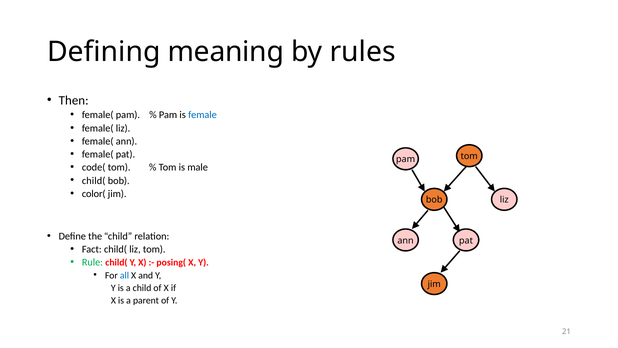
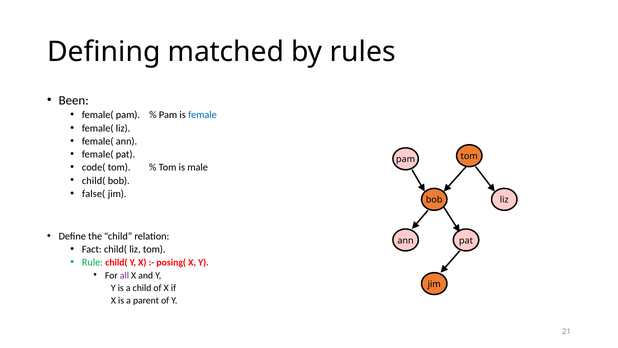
meaning: meaning -> matched
Then: Then -> Been
color(: color( -> false(
all colour: blue -> purple
